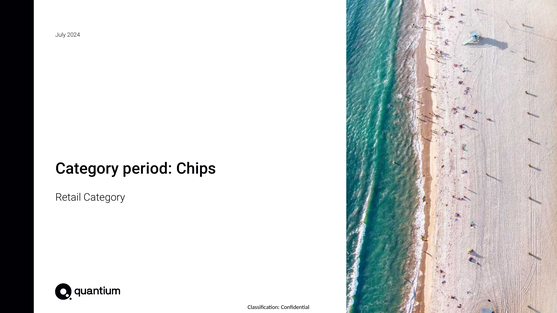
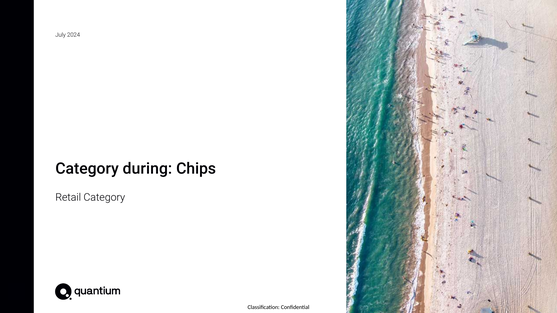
period: period -> during
